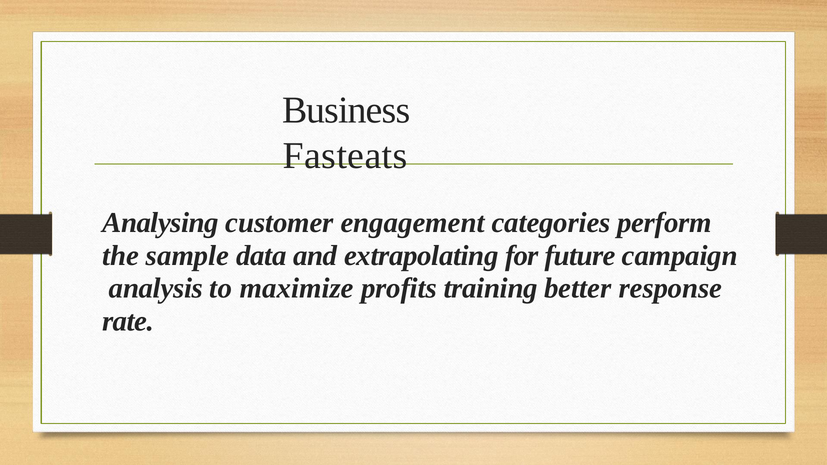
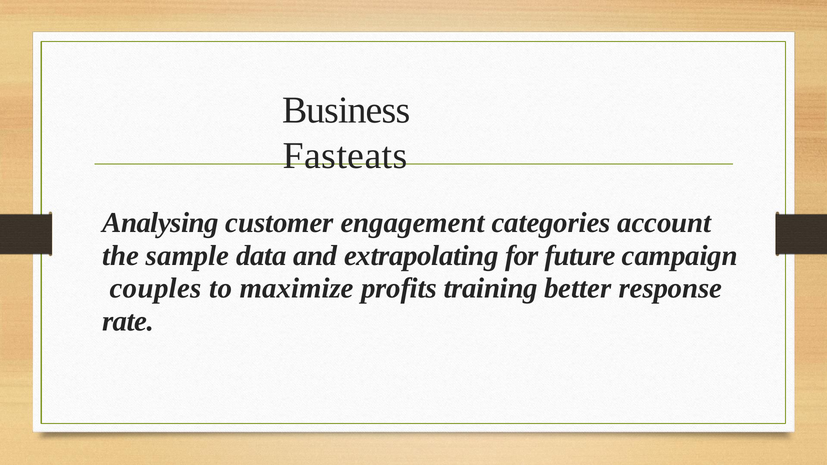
perform: perform -> account
analysis: analysis -> couples
